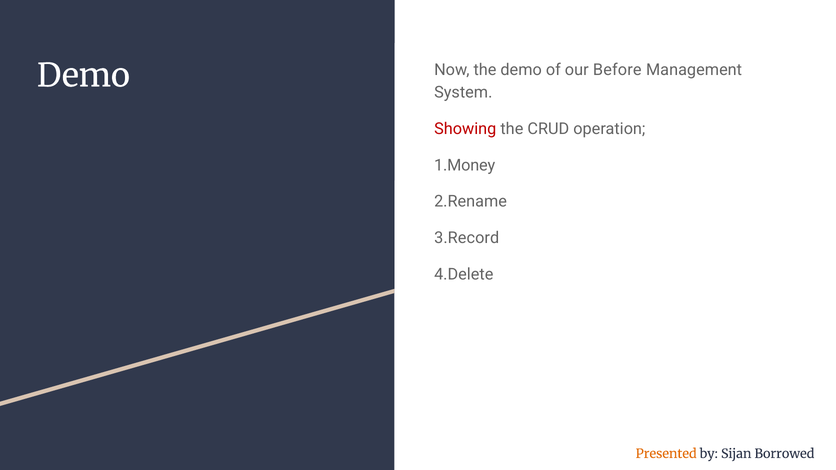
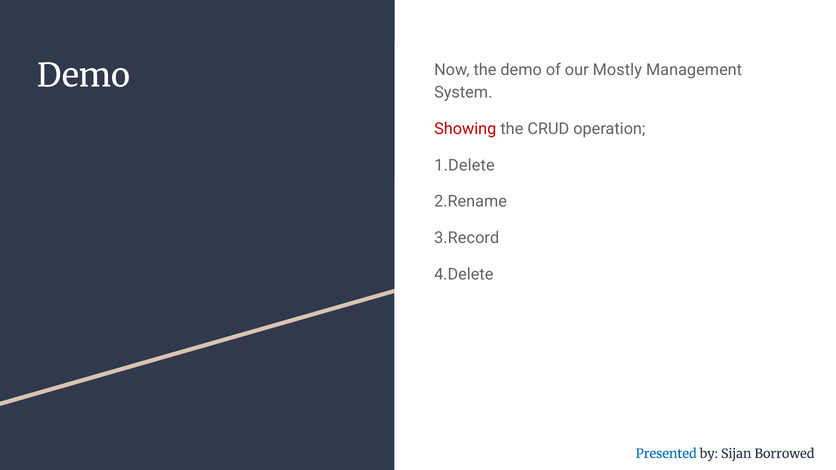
Before: Before -> Mostly
1.Money: 1.Money -> 1.Delete
Presented colour: orange -> blue
